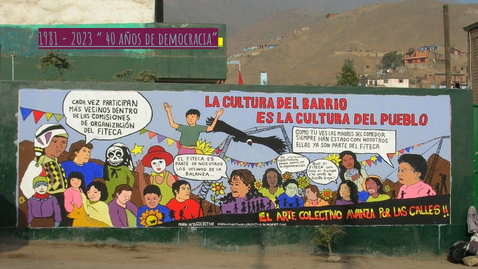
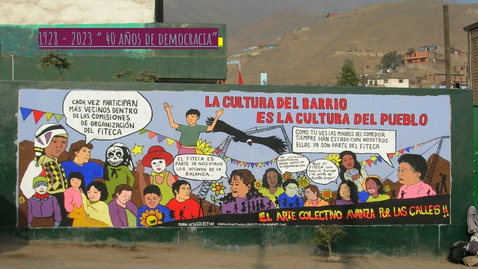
1981: 1981 -> 1928
